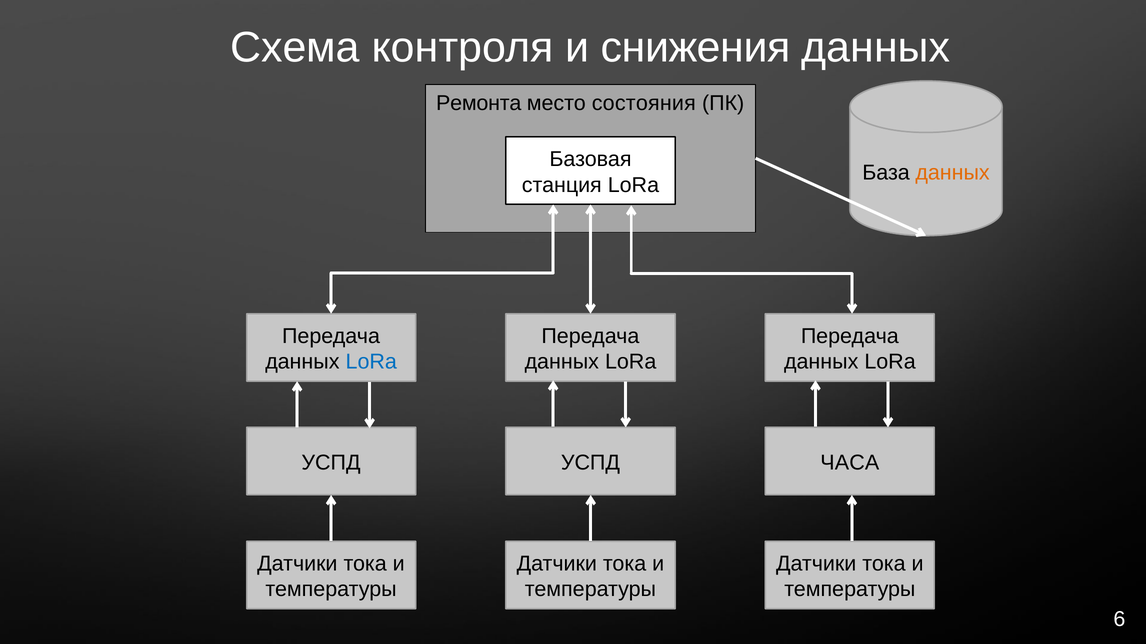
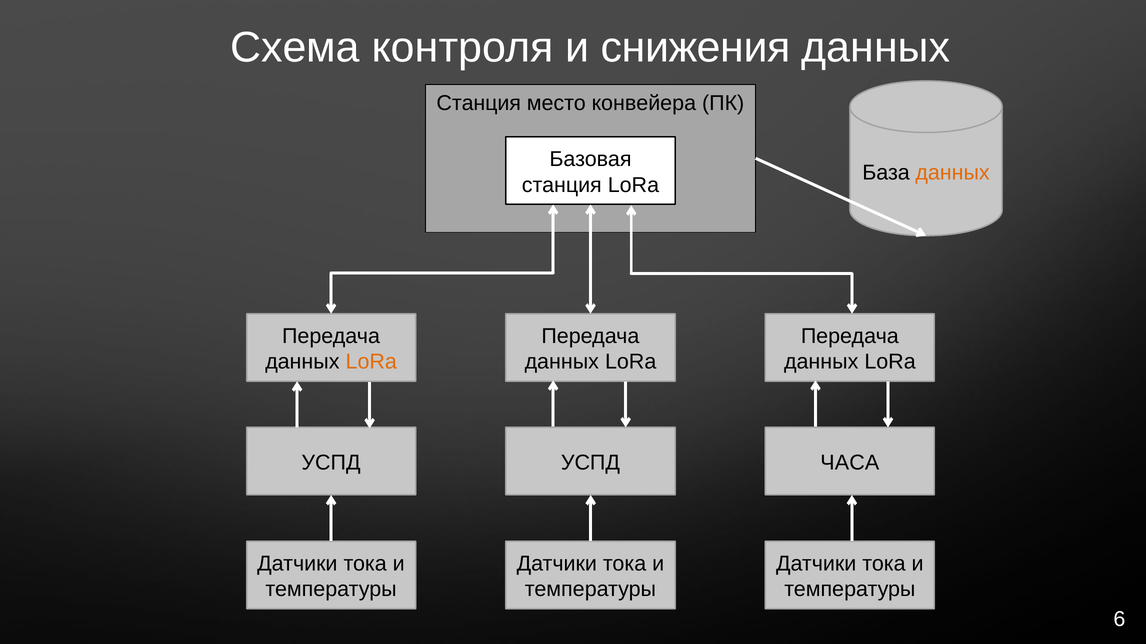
Ремонта at (479, 103): Ремонта -> Станция
состояния: состояния -> конвейера
LoRa at (371, 362) colour: blue -> orange
